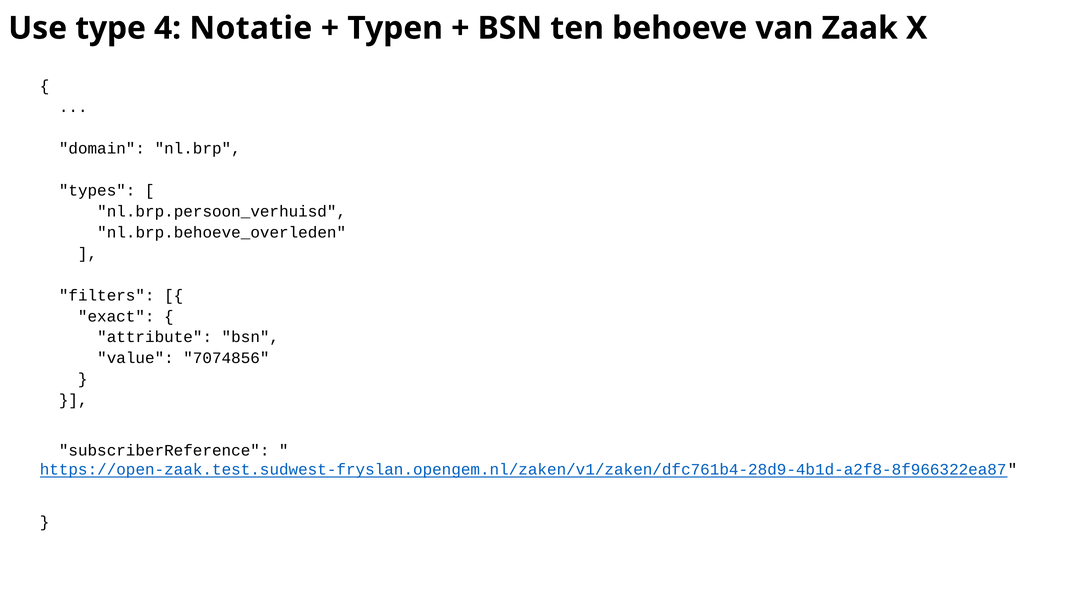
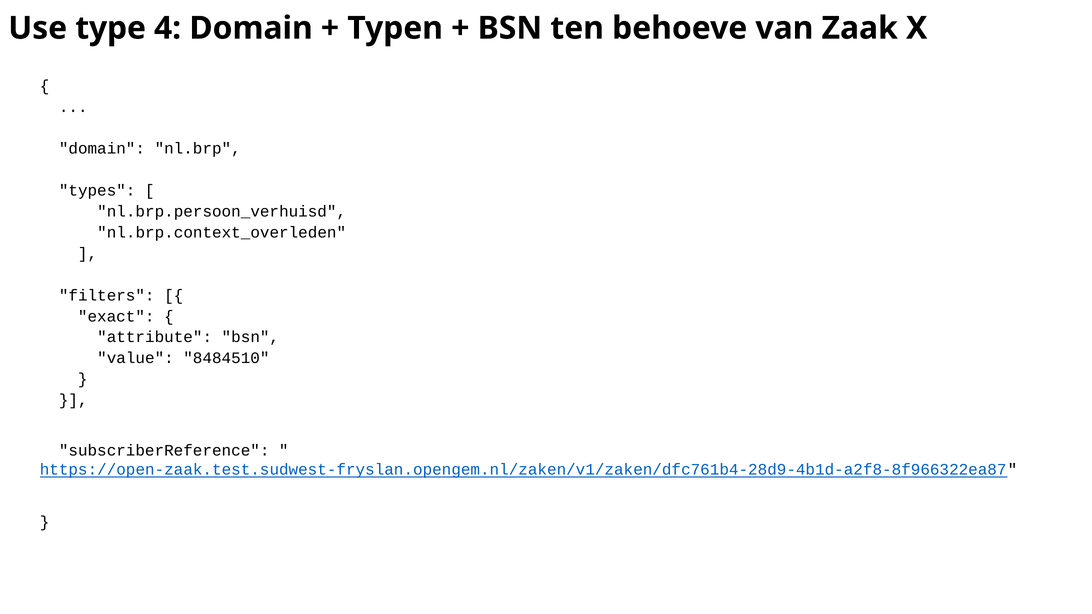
4 Notatie: Notatie -> Domain
nl.brp.behoeve_overleden: nl.brp.behoeve_overleden -> nl.brp.context_overleden
7074856: 7074856 -> 8484510
